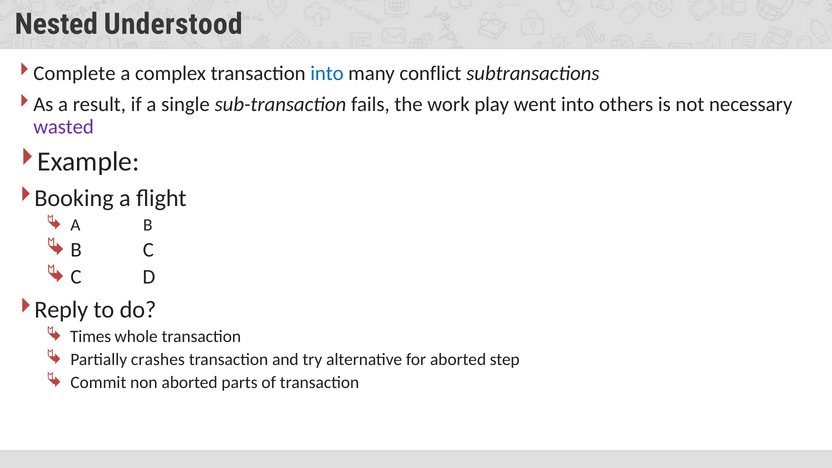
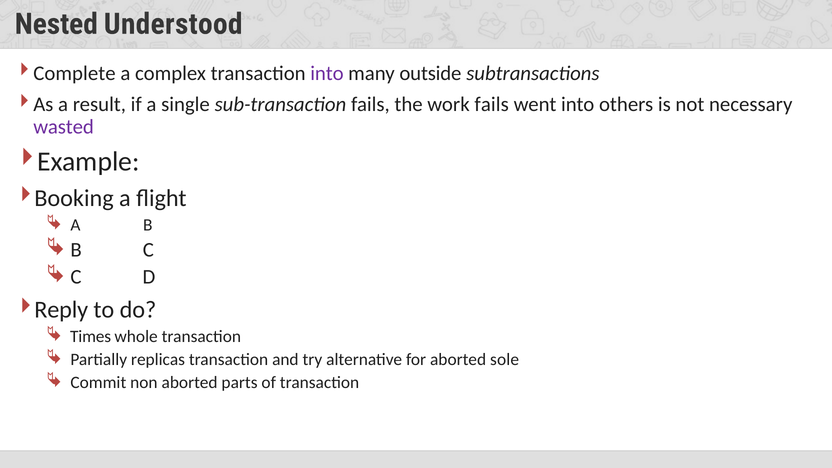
into at (327, 73) colour: blue -> purple
conflict: conflict -> outside
work play: play -> fails
crashes: crashes -> replicas
step: step -> sole
